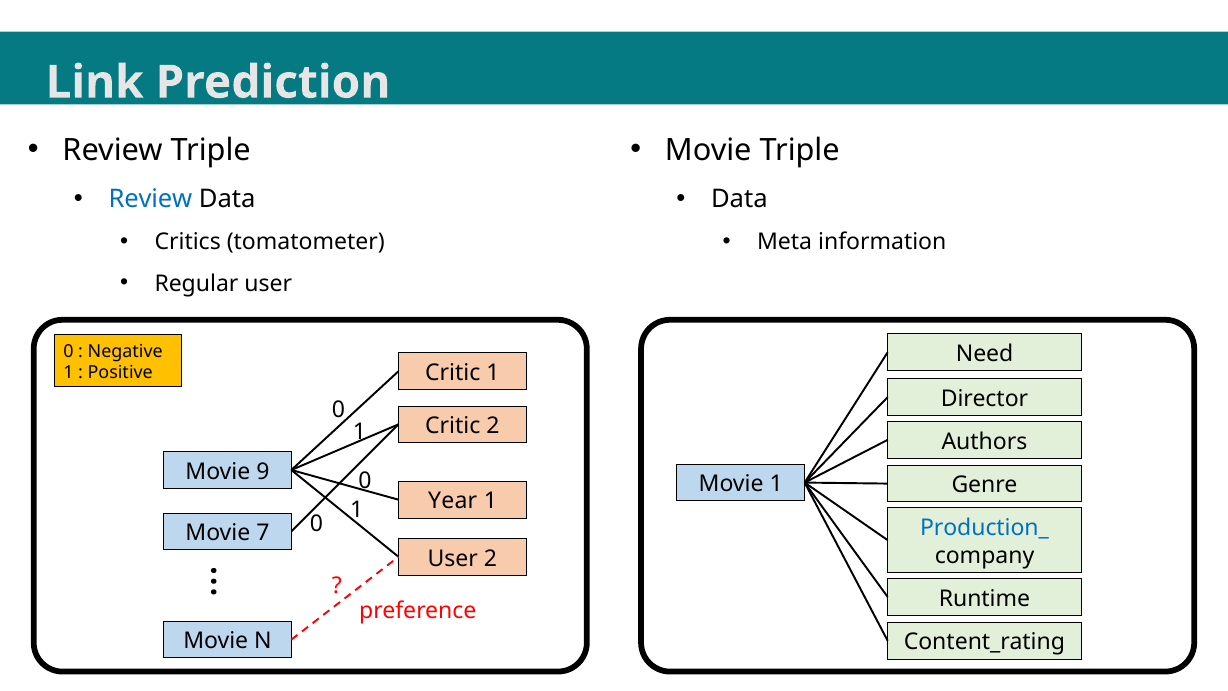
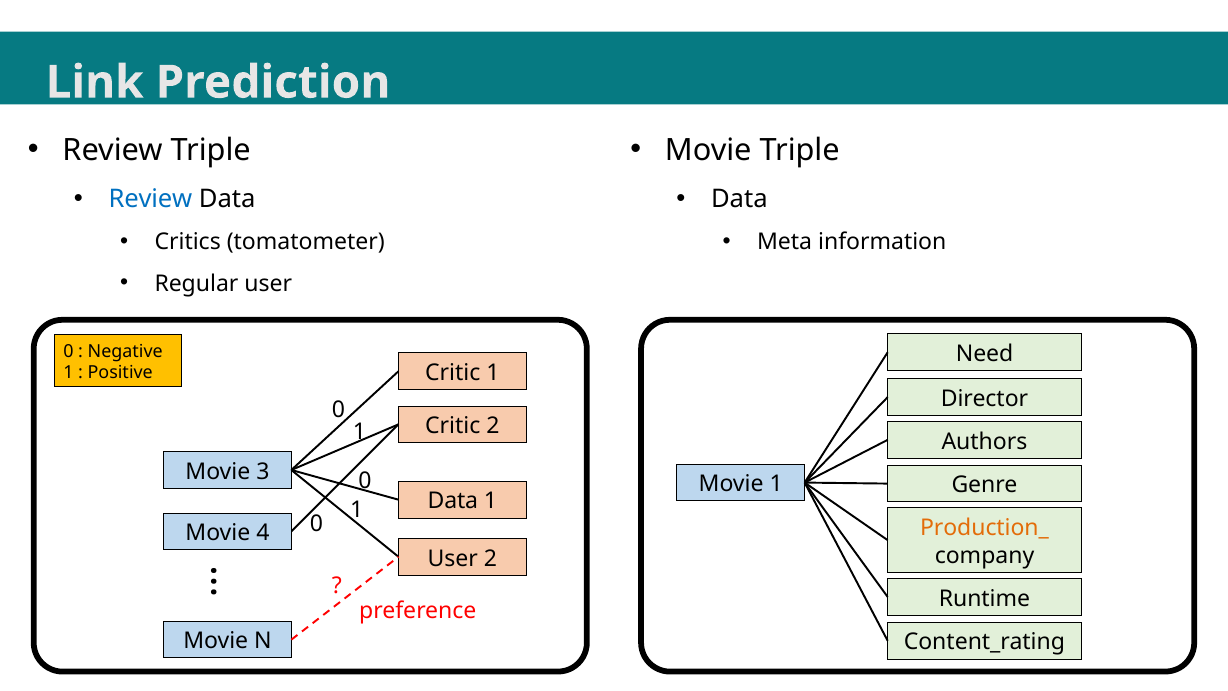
9: 9 -> 3
Year at (453, 501): Year -> Data
Production_ colour: blue -> orange
7: 7 -> 4
